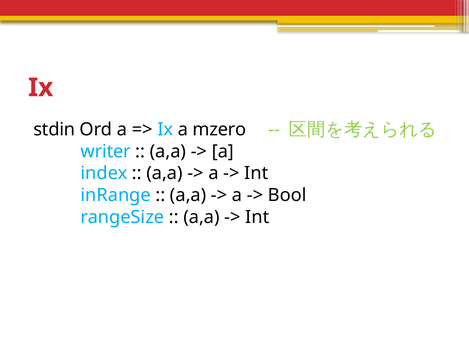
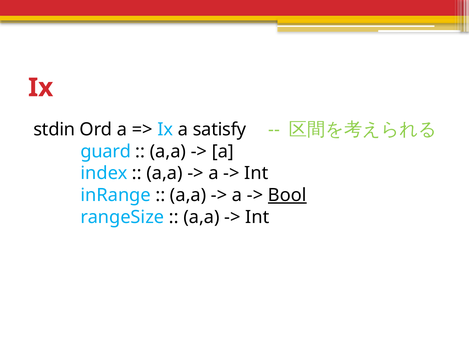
mzero: mzero -> satisfy
writer: writer -> guard
Bool underline: none -> present
